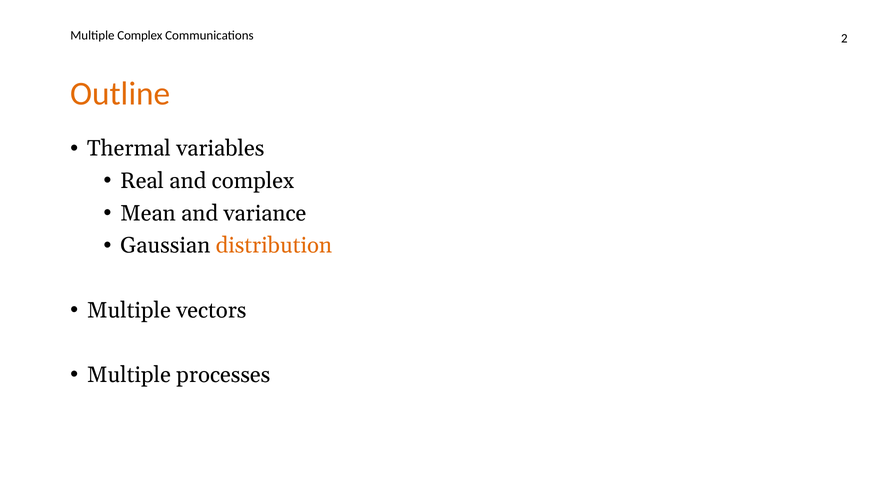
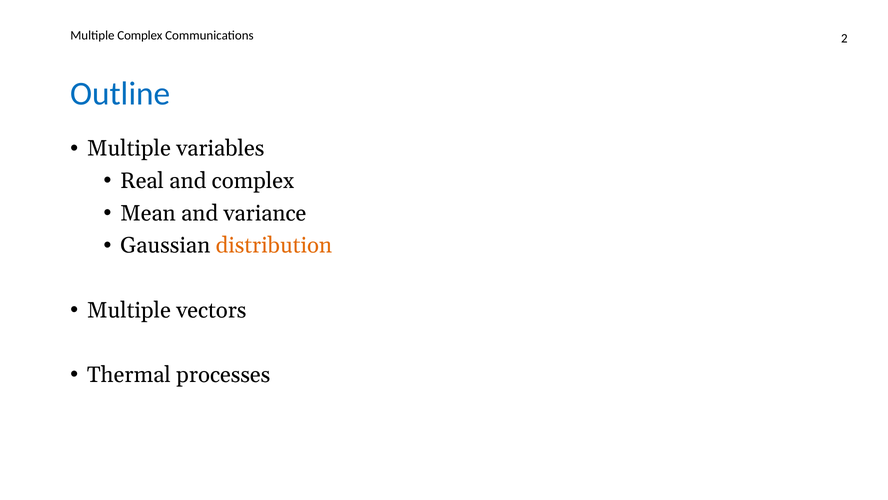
Outline colour: orange -> blue
Thermal at (129, 148): Thermal -> Multiple
Multiple at (129, 375): Multiple -> Thermal
